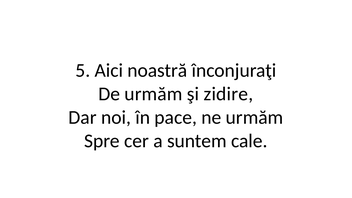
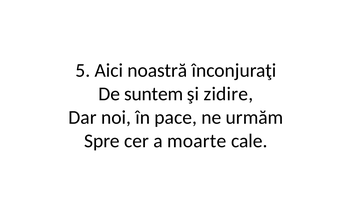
De urmăm: urmăm -> suntem
suntem: suntem -> moarte
